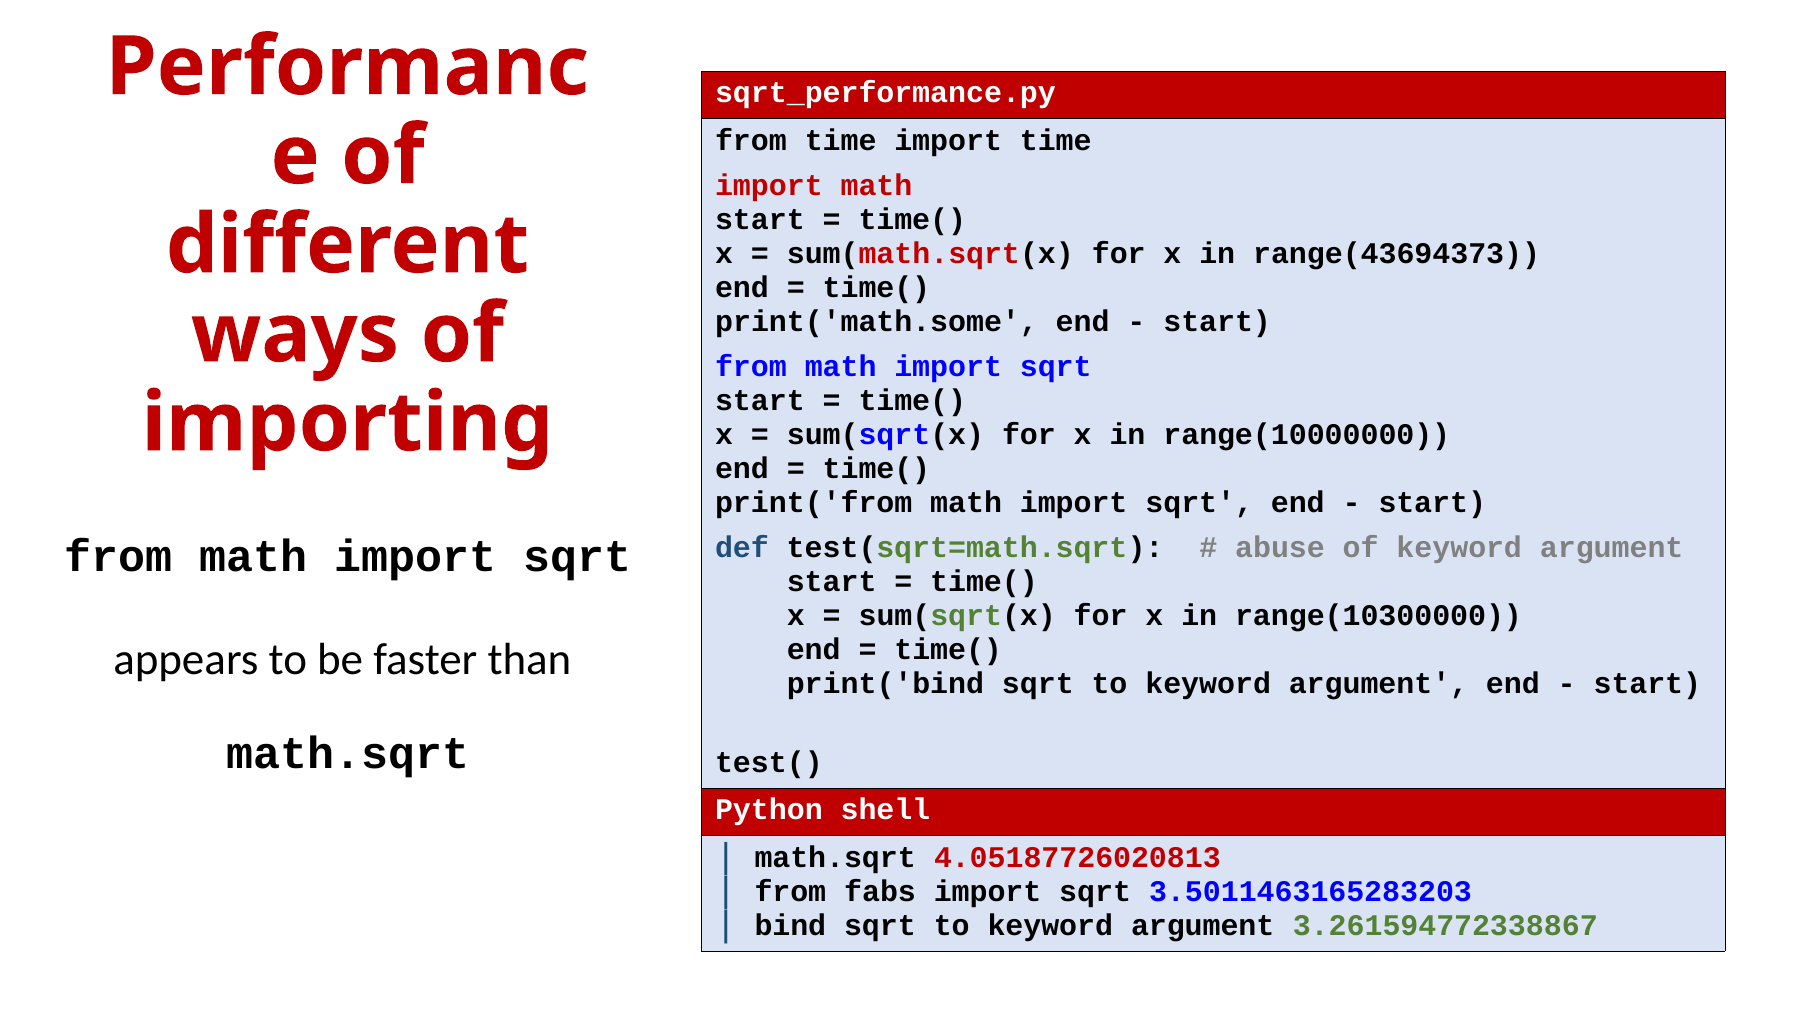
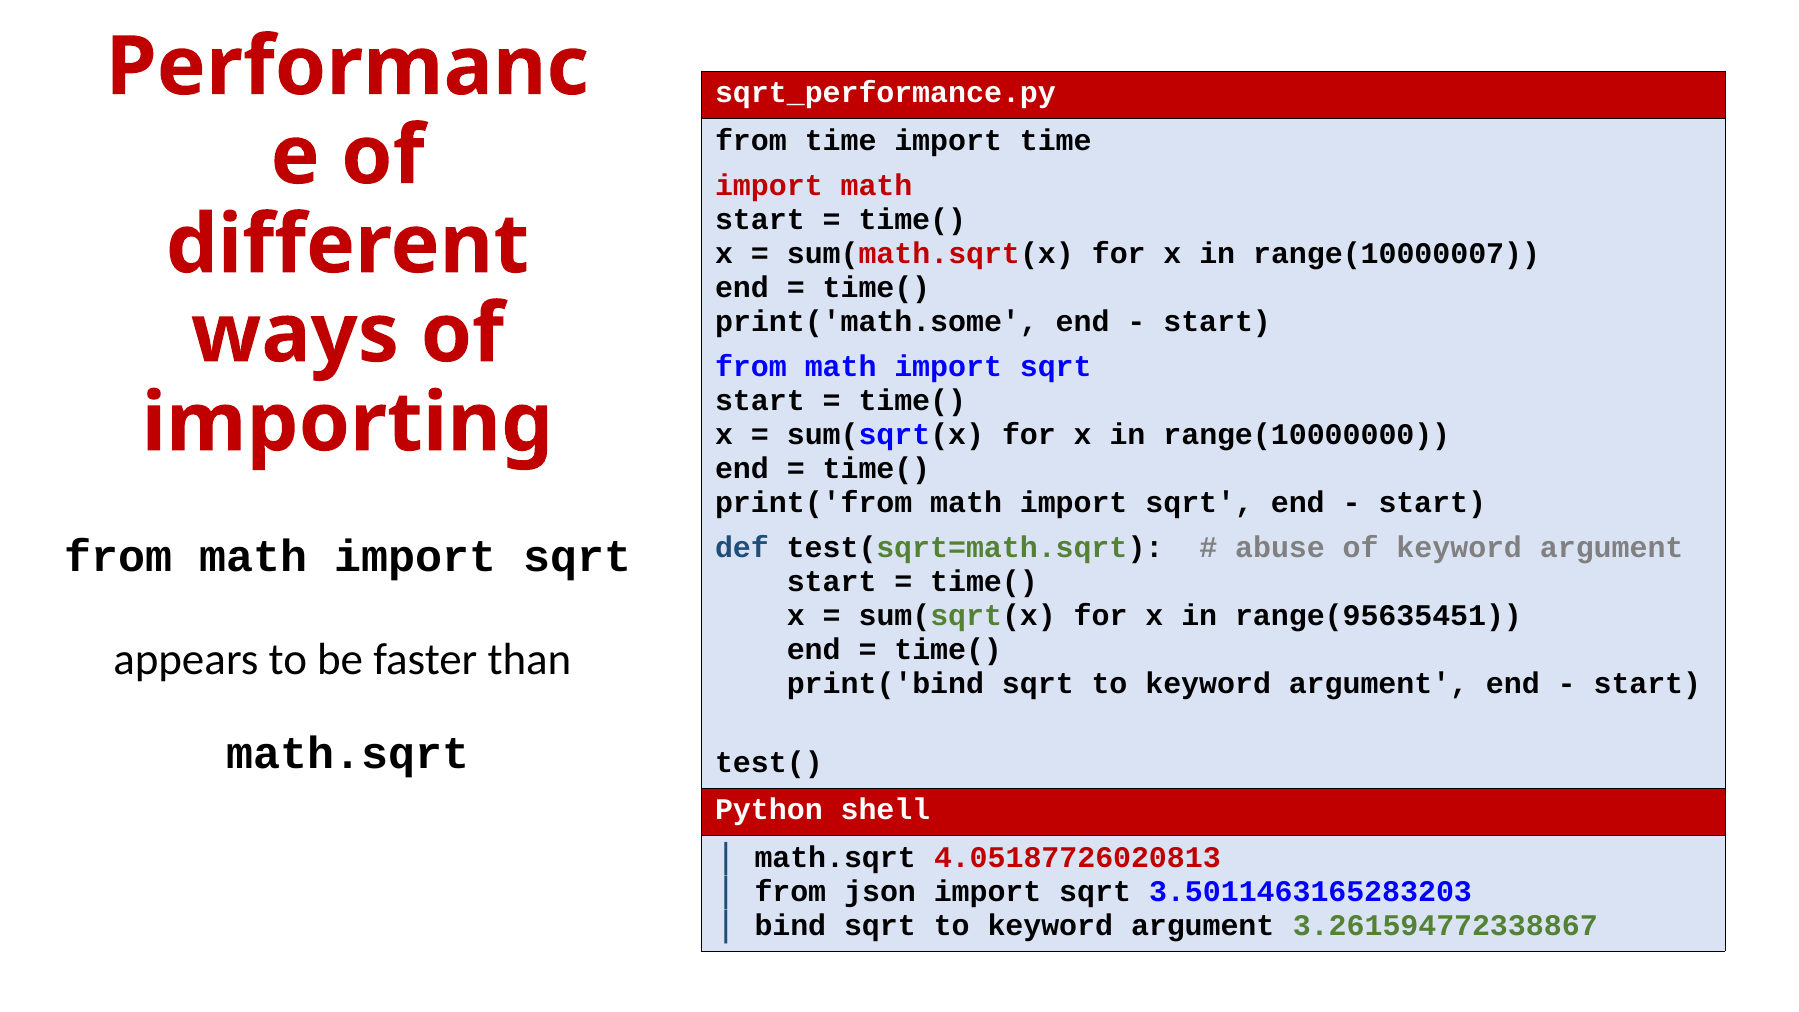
range(43694373: range(43694373 -> range(10000007
range(10300000: range(10300000 -> range(95635451
fabs: fabs -> json
